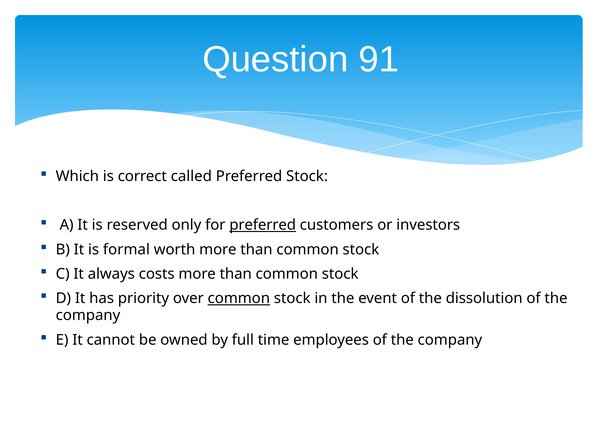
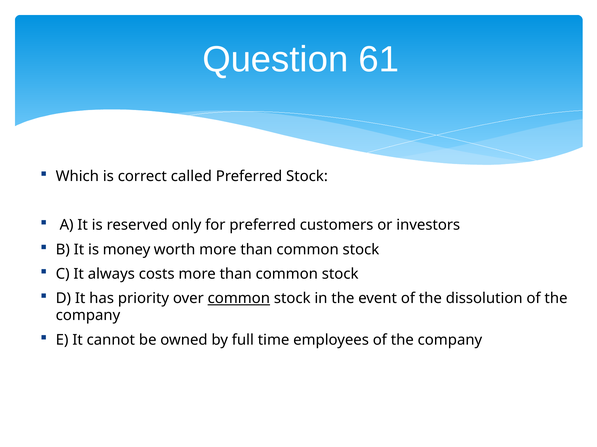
91: 91 -> 61
preferred at (263, 225) underline: present -> none
formal: formal -> money
